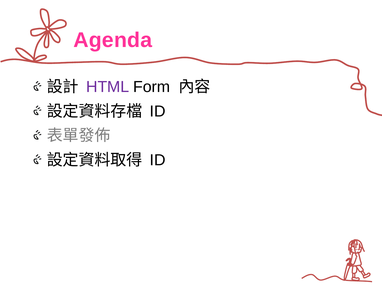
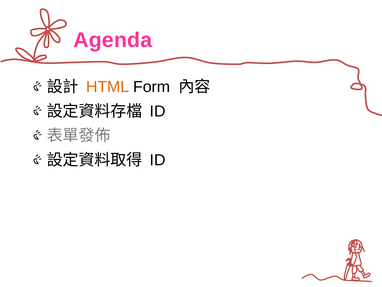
HTML colour: purple -> orange
